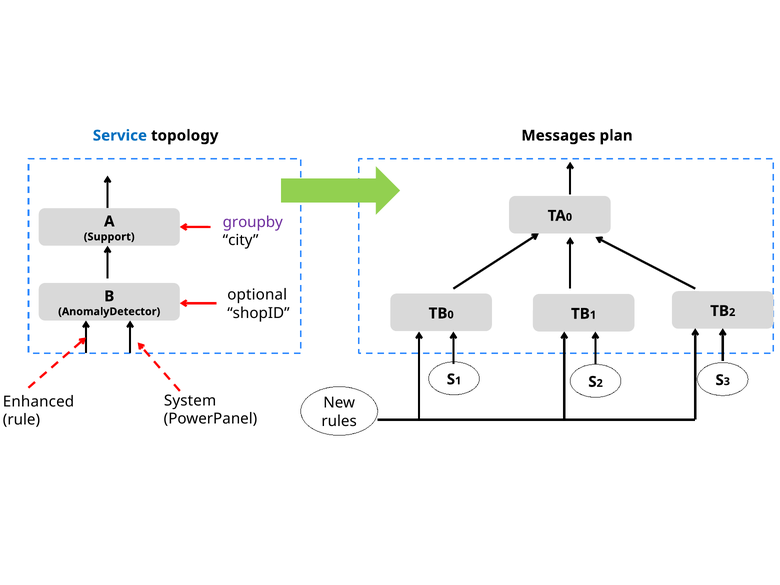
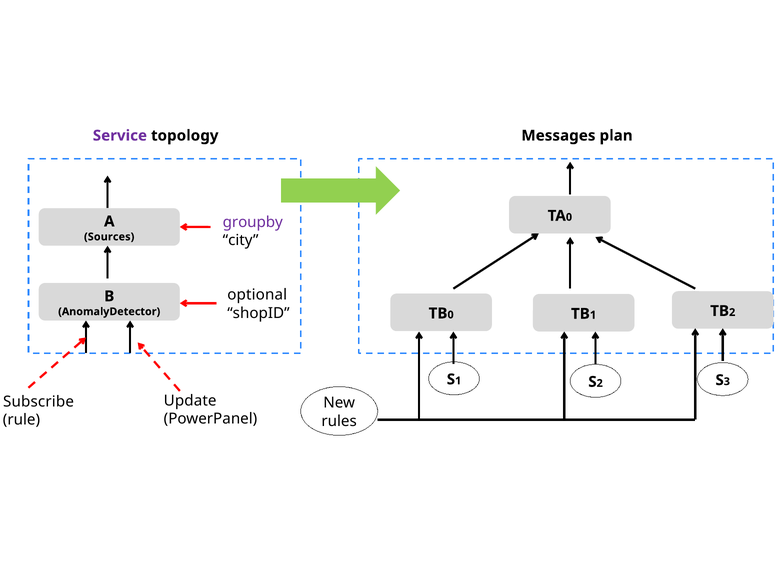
Service colour: blue -> purple
Support: Support -> Sources
System: System -> Update
Enhanced: Enhanced -> Subscribe
